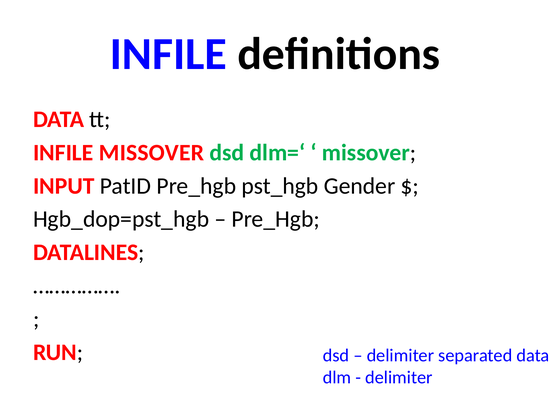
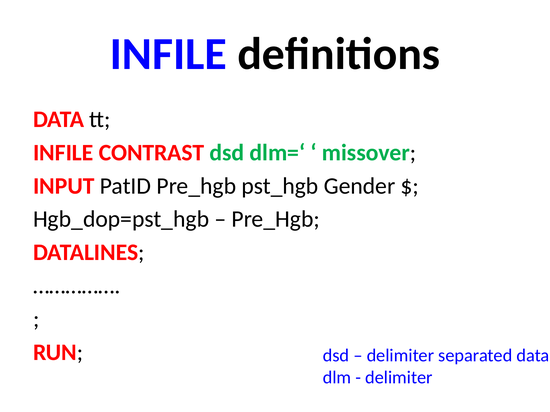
INFILE MISSOVER: MISSOVER -> CONTRAST
